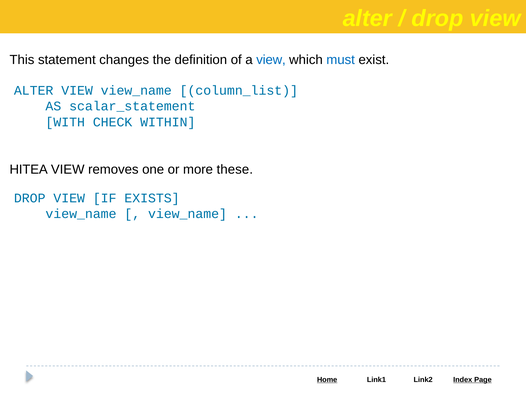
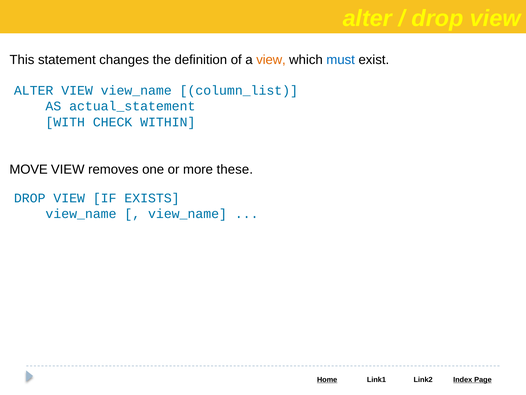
view at (271, 60) colour: blue -> orange
scalar_statement: scalar_statement -> actual_statement
HITEA: HITEA -> MOVE
